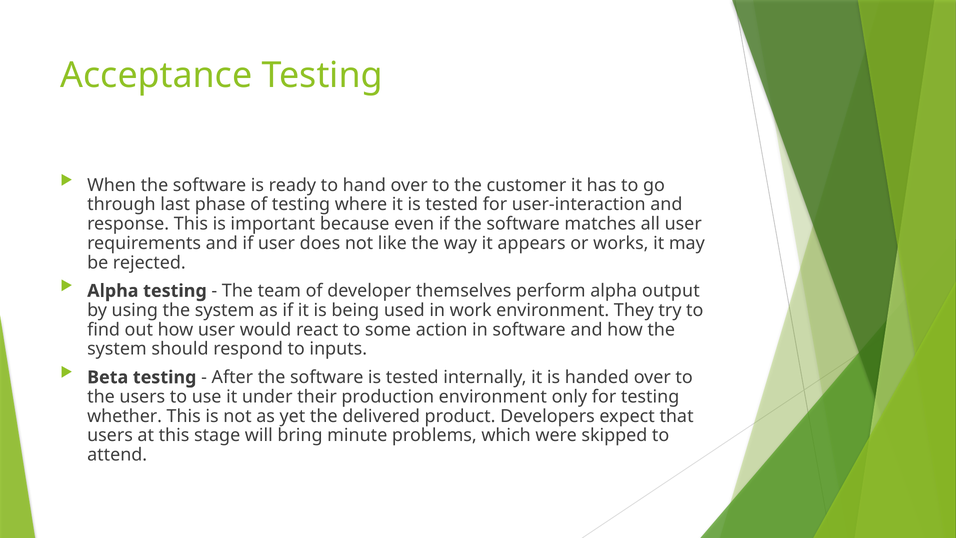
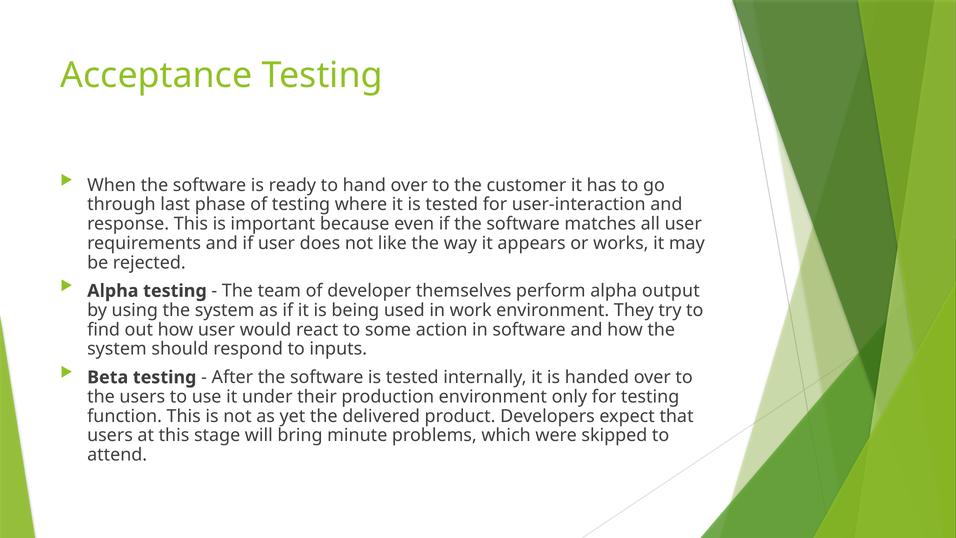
whether: whether -> function
